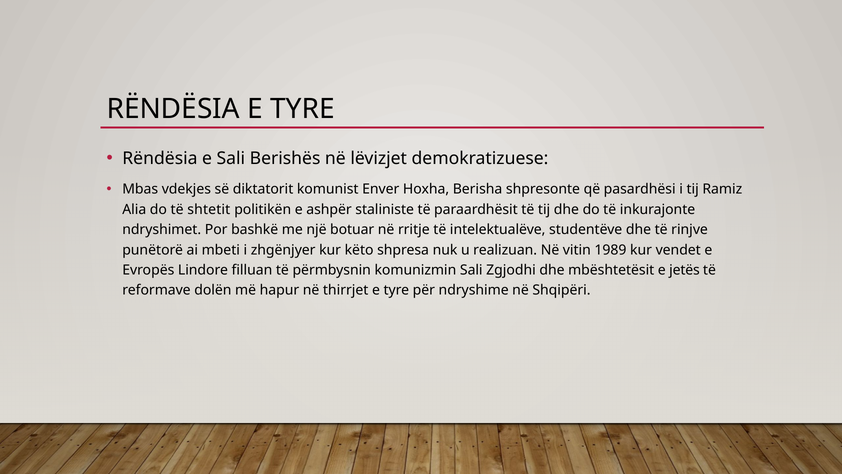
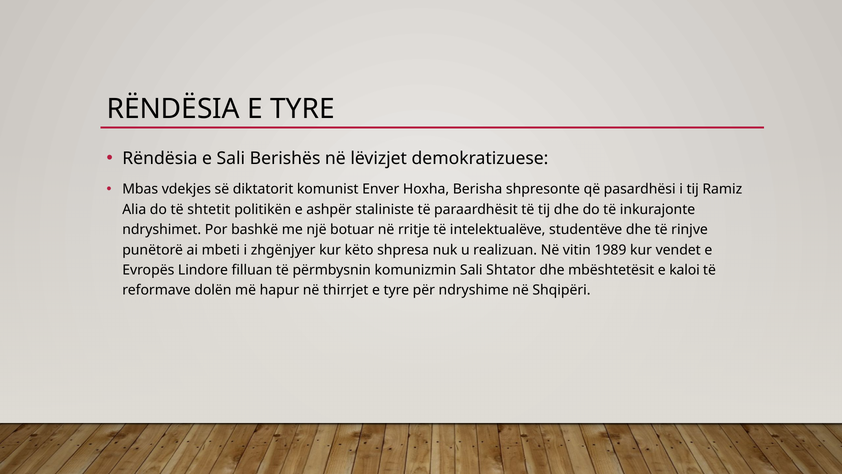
Zgjodhi: Zgjodhi -> Shtator
jetës: jetës -> kaloi
